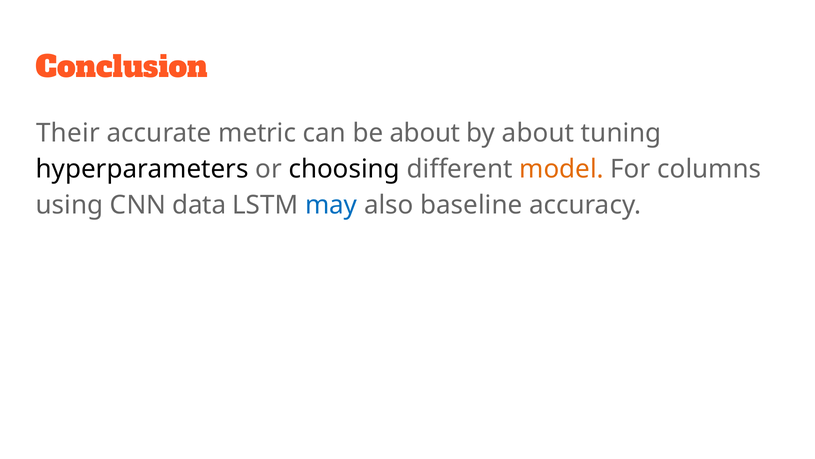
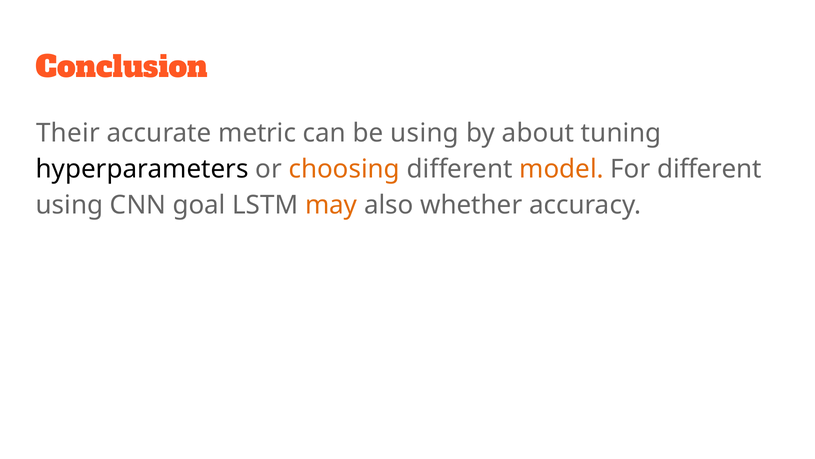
be about: about -> using
choosing colour: black -> orange
For columns: columns -> different
data: data -> goal
may colour: blue -> orange
baseline: baseline -> whether
